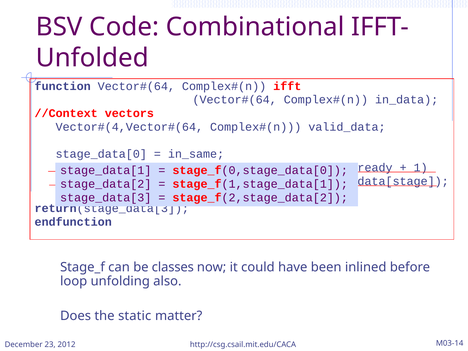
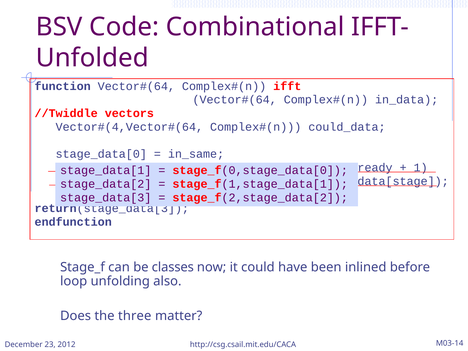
//Context: //Context -> //Twiddle
valid_data: valid_data -> could_data
static: static -> three
